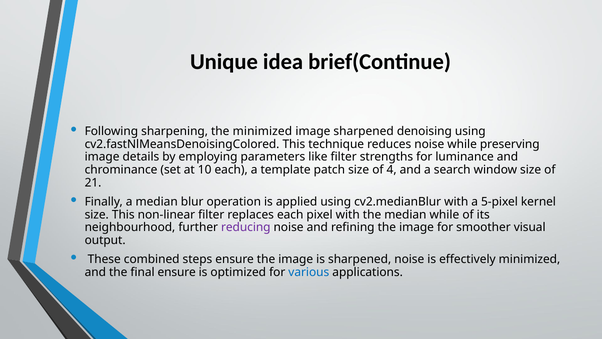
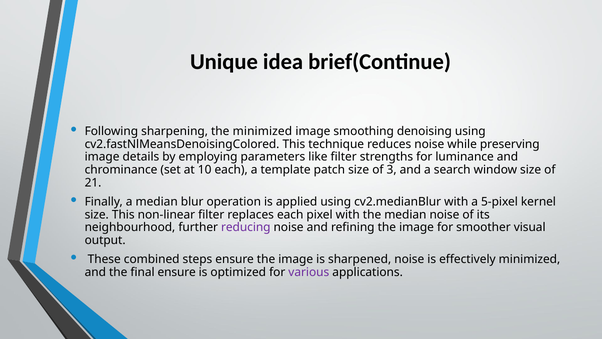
image sharpened: sharpened -> smoothing
4: 4 -> 3
median while: while -> noise
various colour: blue -> purple
